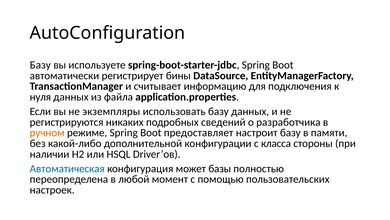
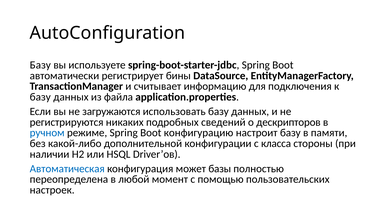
нуля at (40, 97): нуля -> базу
экземпляры: экземпляры -> загружаются
разработчика: разработчика -> дескрипторов
ручном colour: orange -> blue
предоставляет: предоставляет -> конфигурацию
